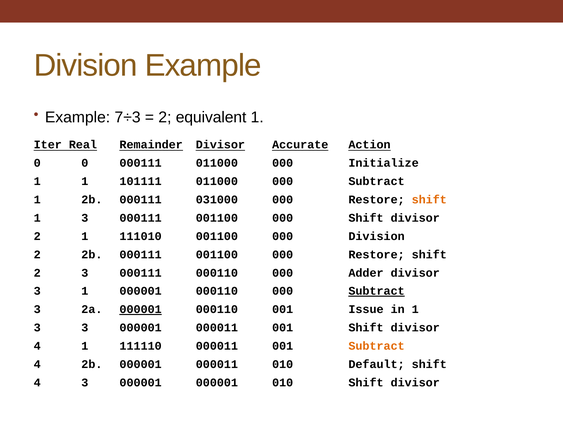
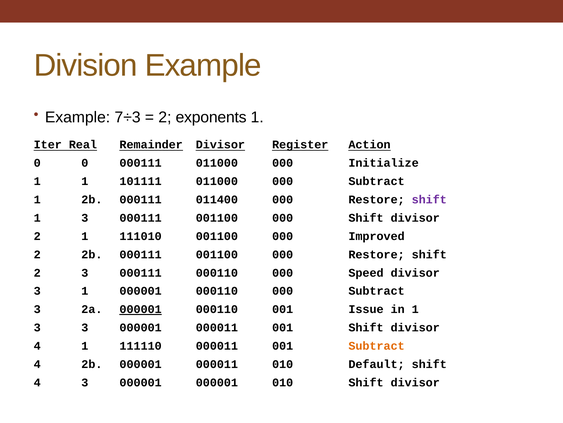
equivalent: equivalent -> exponents
Accurate: Accurate -> Register
031000: 031000 -> 011400
shift at (429, 199) colour: orange -> purple
000 Division: Division -> Improved
Adder: Adder -> Speed
Subtract at (377, 291) underline: present -> none
